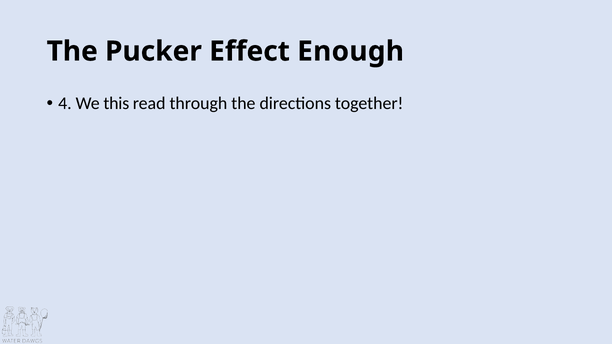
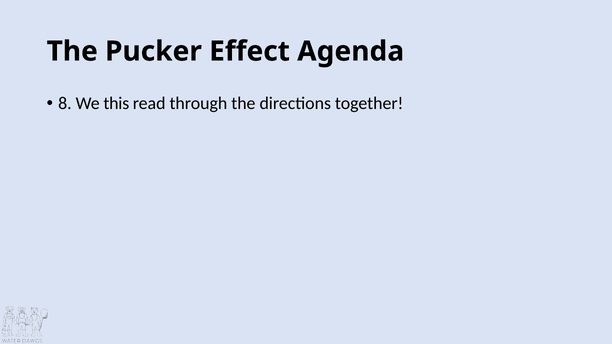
Enough: Enough -> Agenda
4: 4 -> 8
